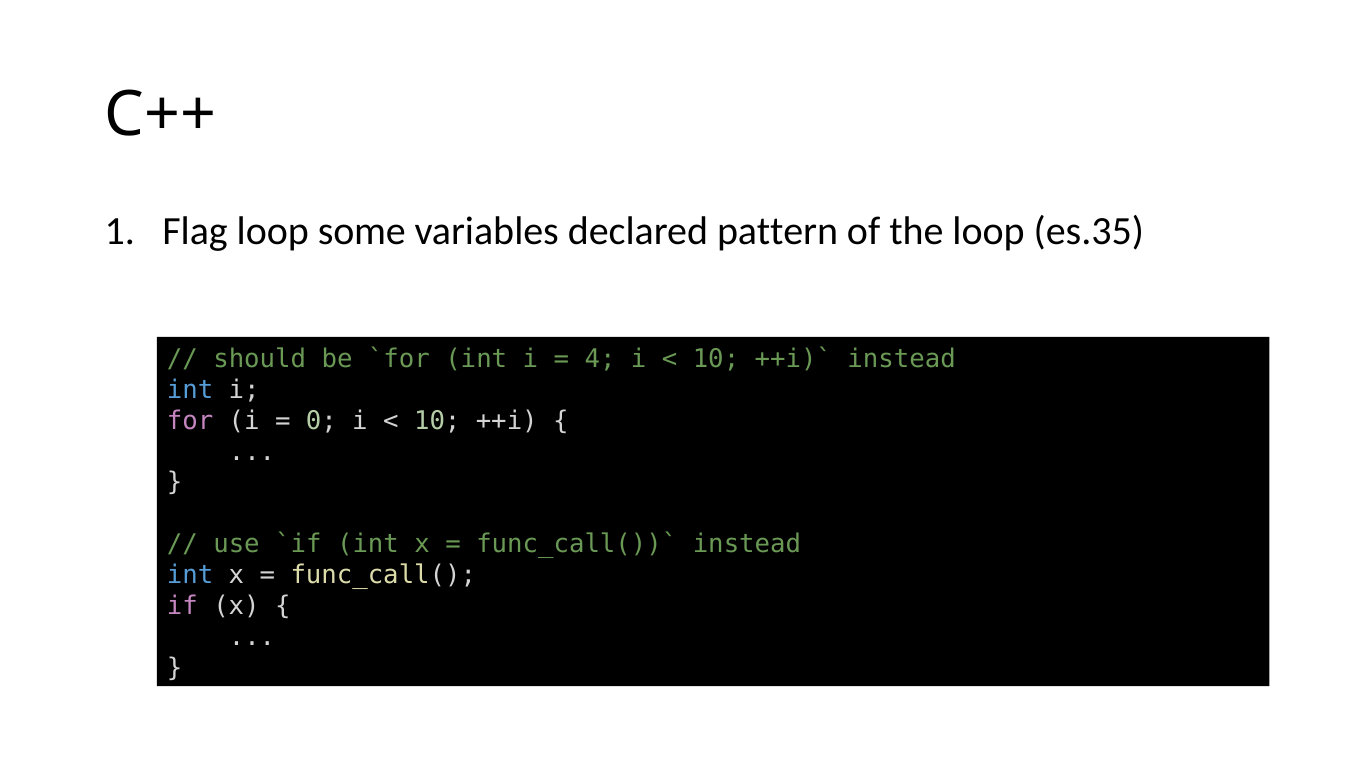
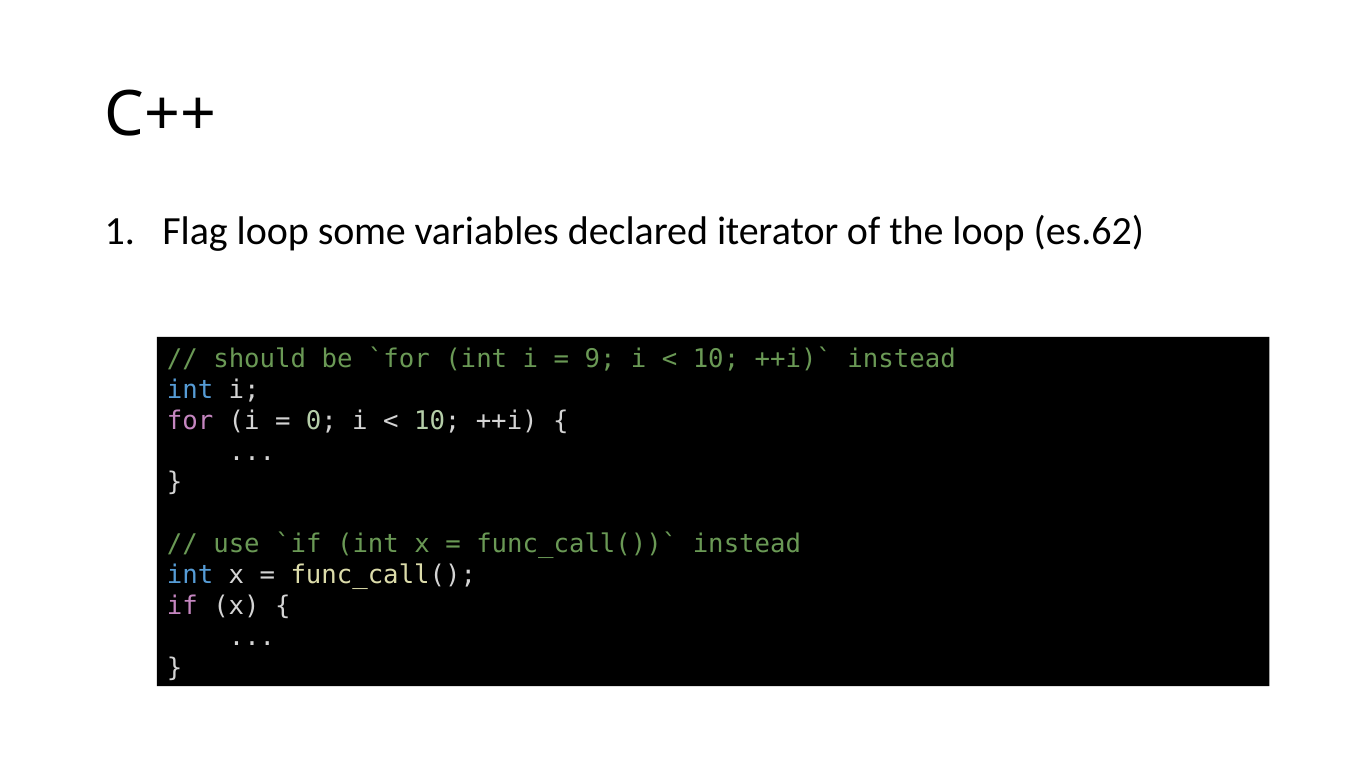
pattern: pattern -> iterator
es.35: es.35 -> es.62
4: 4 -> 9
